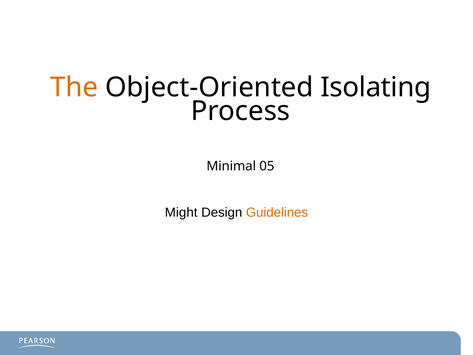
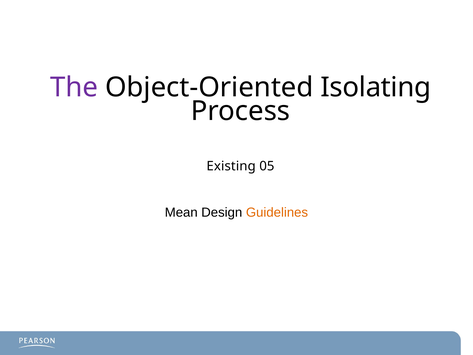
The colour: orange -> purple
Minimal: Minimal -> Existing
Might: Might -> Mean
